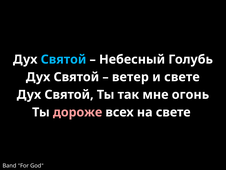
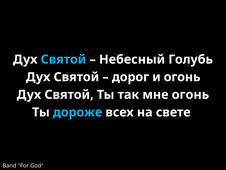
ветер: ветер -> дорог
и свете: свете -> огонь
дороже colour: pink -> light blue
